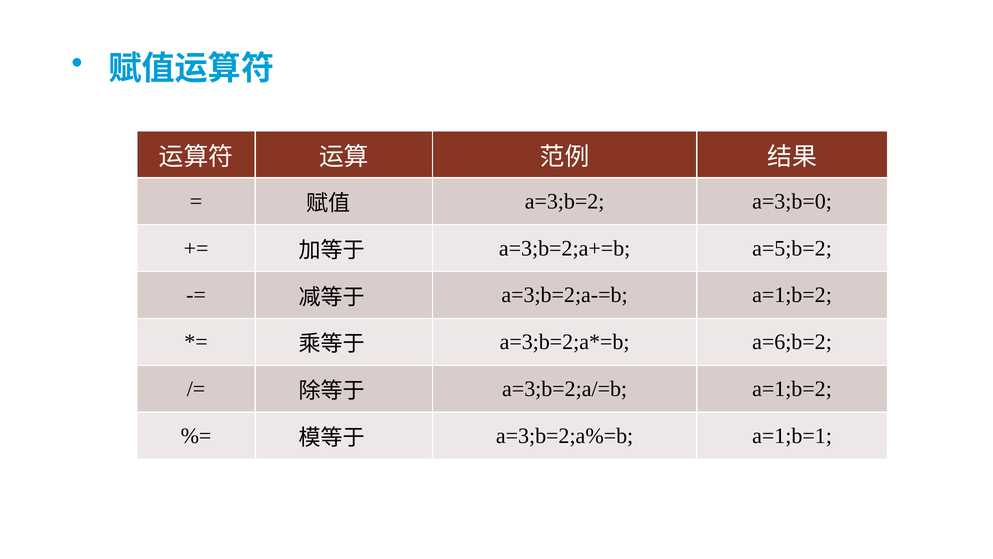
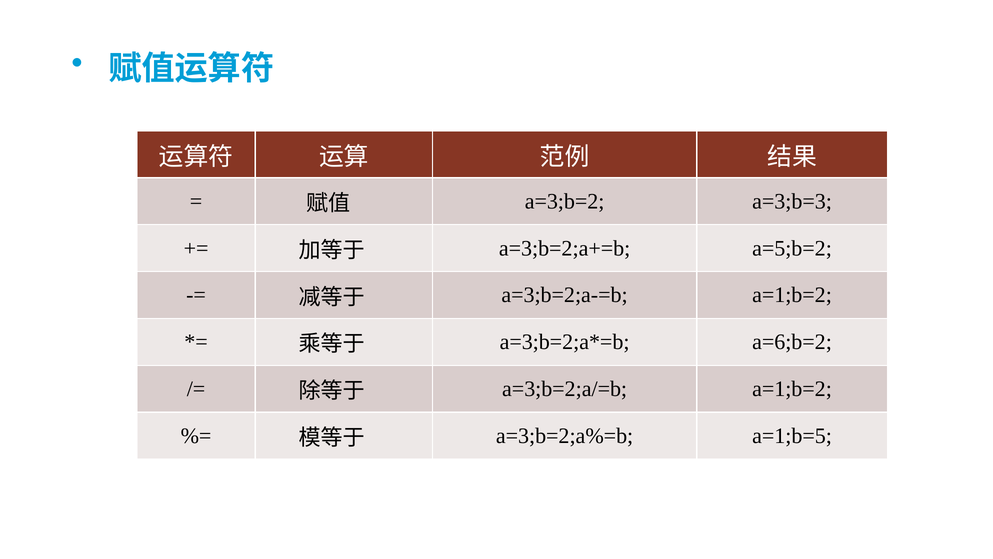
a=3;b=0: a=3;b=0 -> a=3;b=3
a=1;b=1: a=1;b=1 -> a=1;b=5
